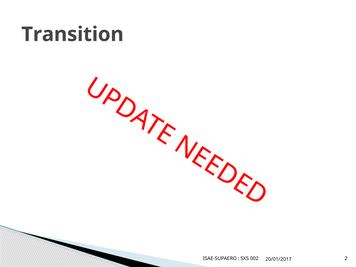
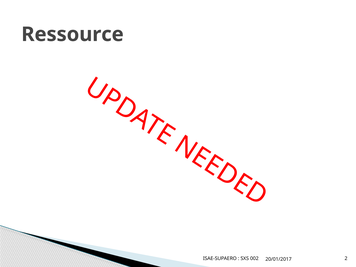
Transition: Transition -> Ressource
